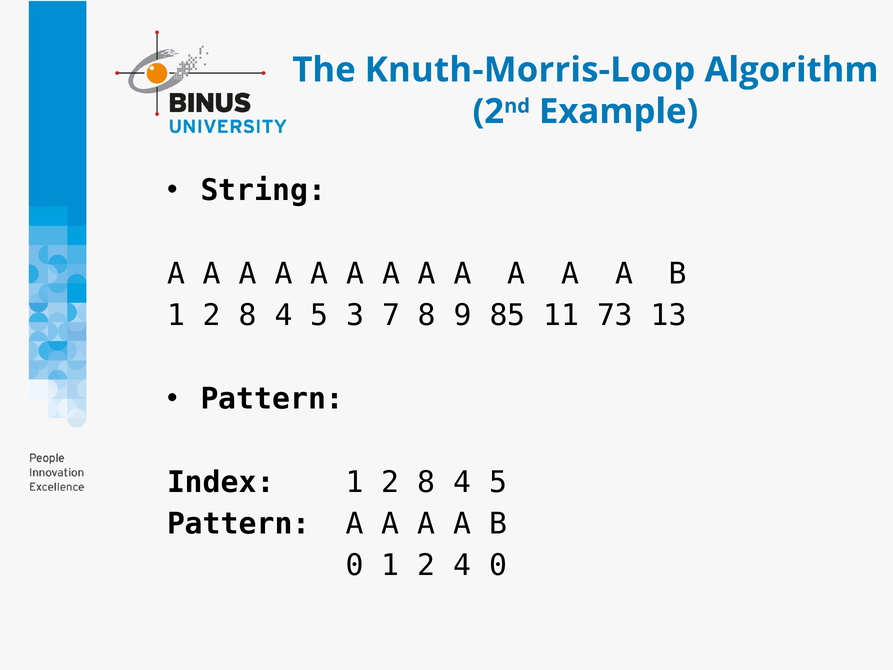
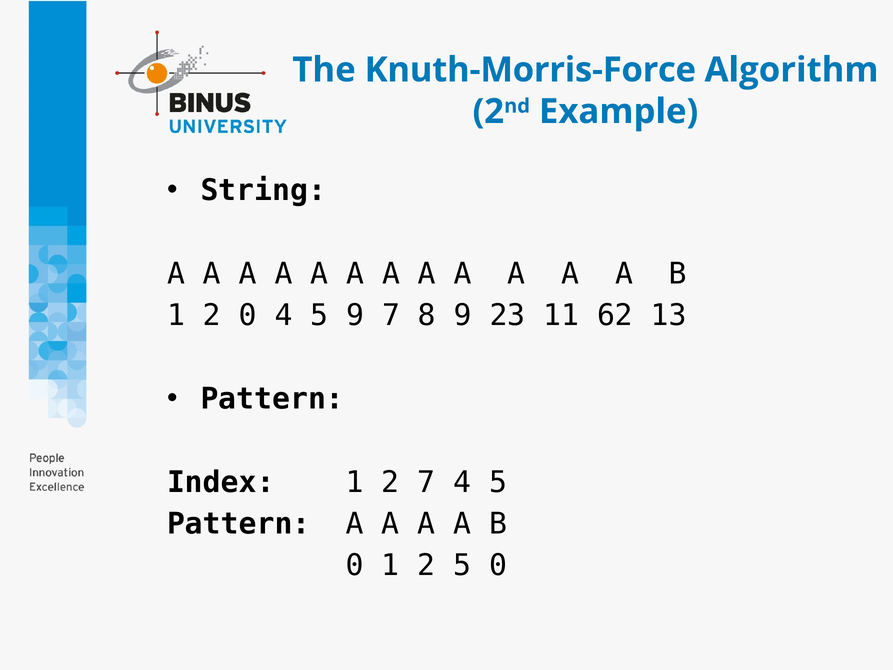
Knuth-Morris-Loop: Knuth-Morris-Loop -> Knuth-Morris-Force
8 at (248, 315): 8 -> 0
5 3: 3 -> 9
85: 85 -> 23
73: 73 -> 62
Index 1 2 8: 8 -> 7
2 4: 4 -> 5
